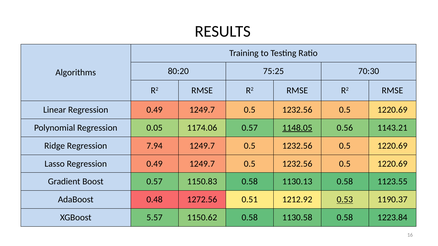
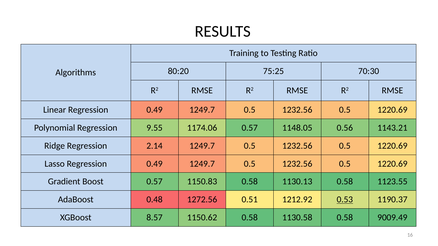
0.05: 0.05 -> 9.55
1148.05 underline: present -> none
7.94: 7.94 -> 2.14
5.57: 5.57 -> 8.57
1223.84: 1223.84 -> 9009.49
